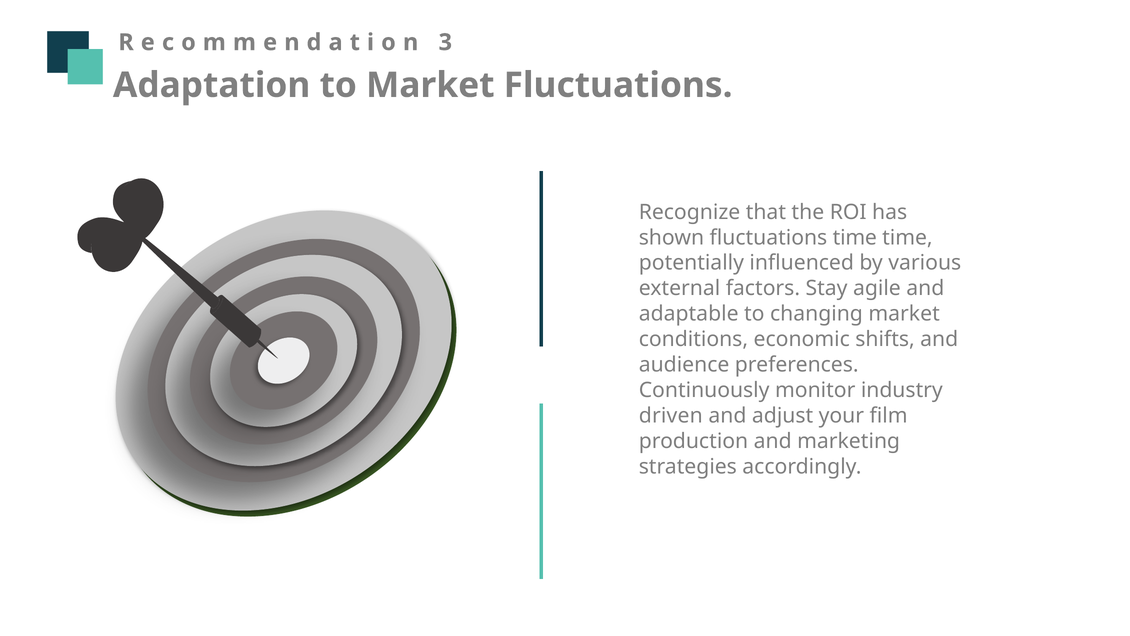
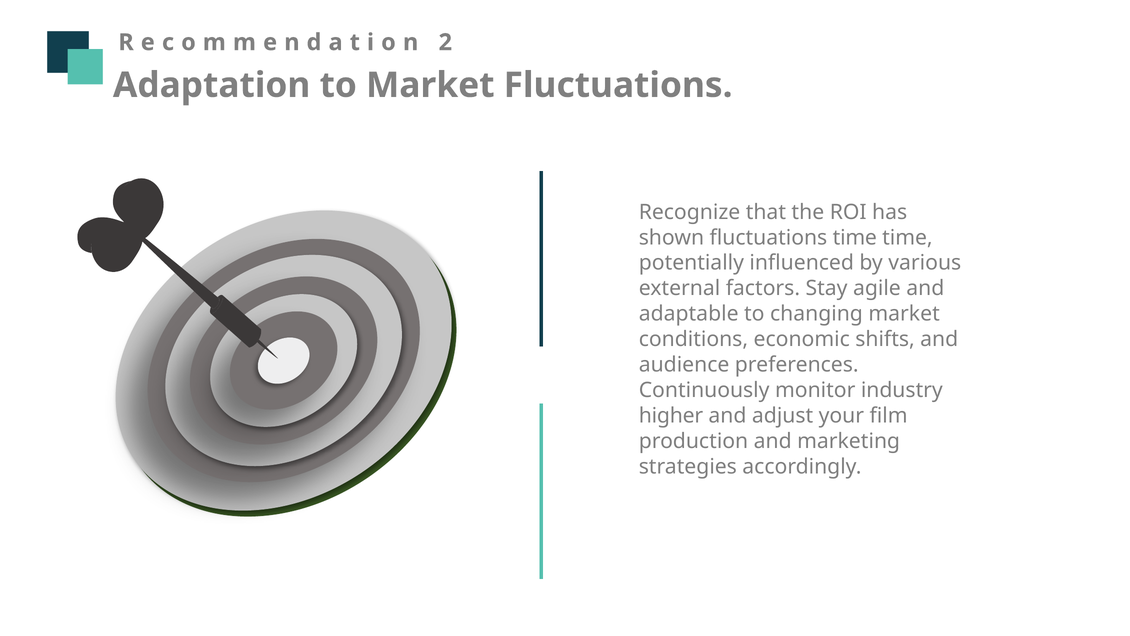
3: 3 -> 2
driven: driven -> higher
